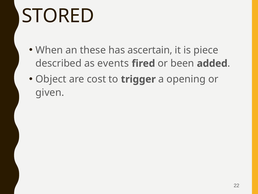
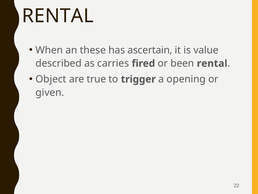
STORED at (58, 16): STORED -> RENTAL
piece: piece -> value
events: events -> carries
been added: added -> rental
cost: cost -> true
